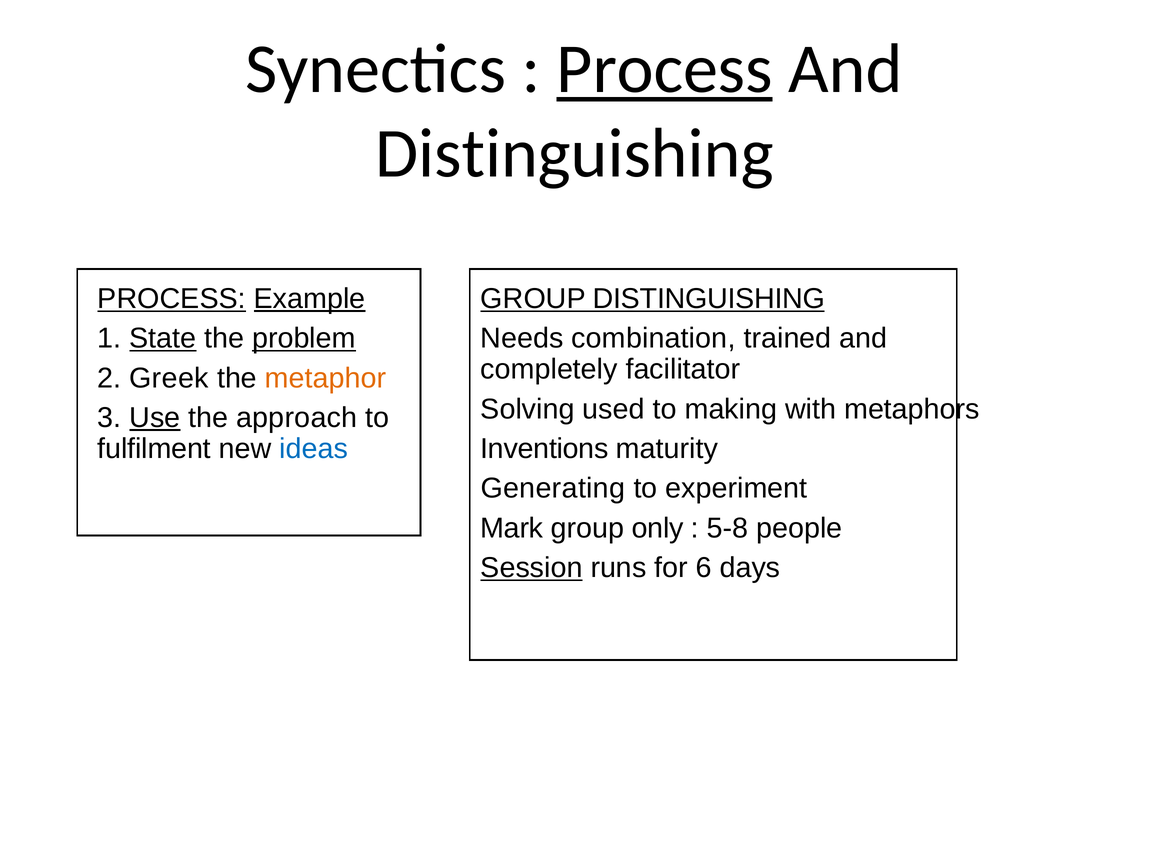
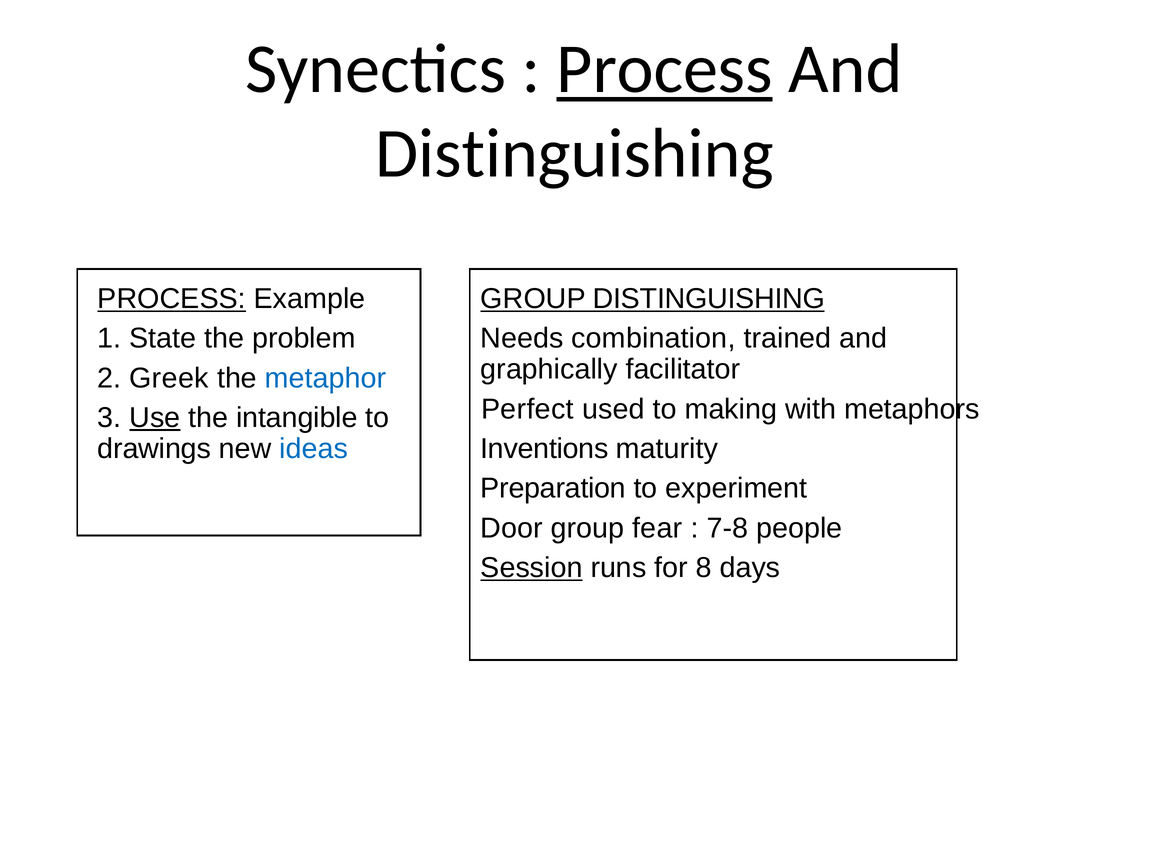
Example underline: present -> none
State underline: present -> none
problem underline: present -> none
completely: completely -> graphically
metaphor colour: orange -> blue
Solving: Solving -> Perfect
approach: approach -> intangible
fulfilment: fulfilment -> drawings
Generating: Generating -> Preparation
Mark: Mark -> Door
only: only -> fear
5-8: 5-8 -> 7-8
6: 6 -> 8
